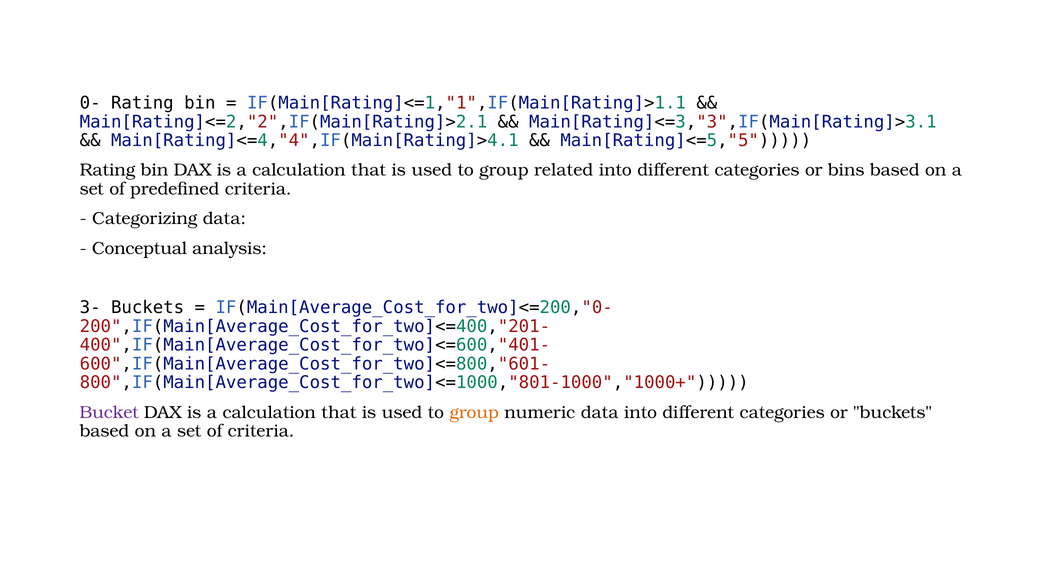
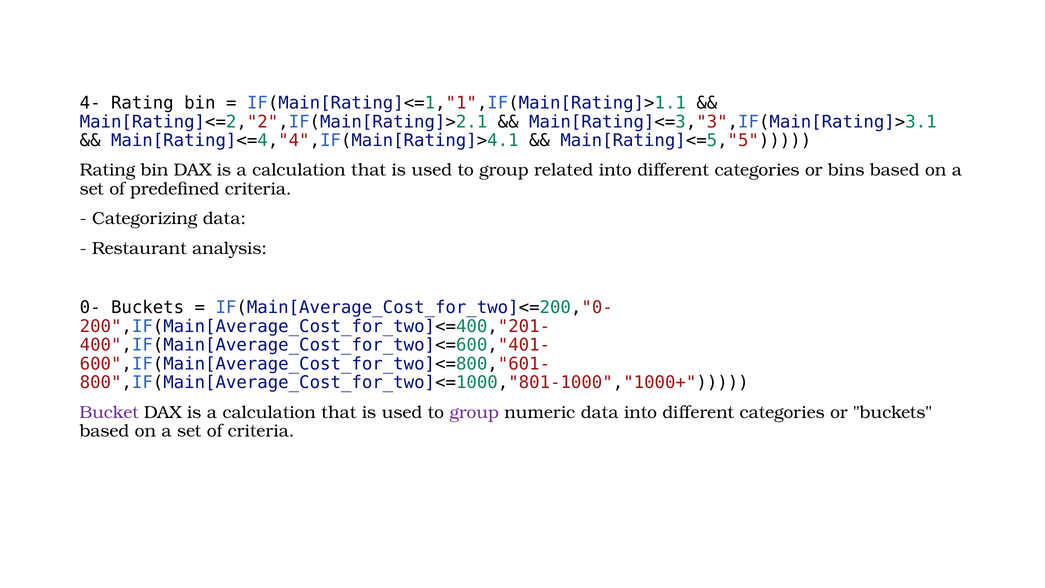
0-: 0- -> 4-
Conceptual: Conceptual -> Restaurant
3-: 3- -> 0-
group at (474, 412) colour: orange -> purple
